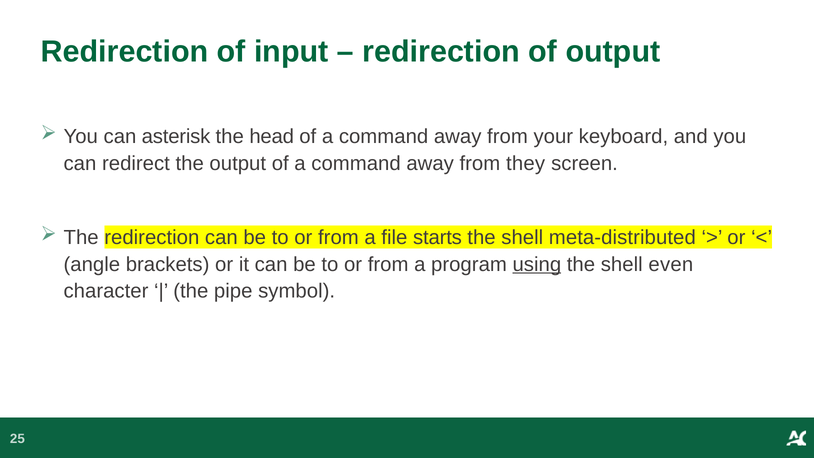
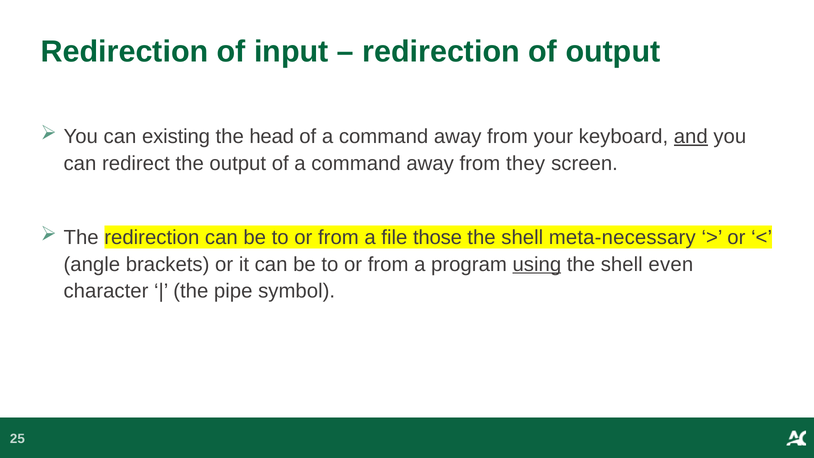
asterisk: asterisk -> existing
and underline: none -> present
starts: starts -> those
meta-distributed: meta-distributed -> meta-necessary
